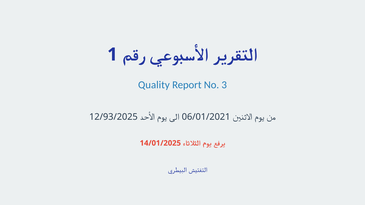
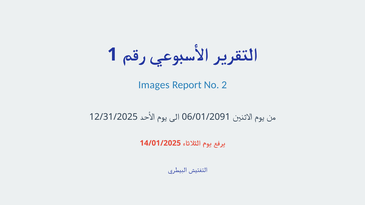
Quality: Quality -> Images
3: 3 -> 2
12/93/2025: 12/93/2025 -> 12/31/2025
06/01/2021: 06/01/2021 -> 06/01/2091
